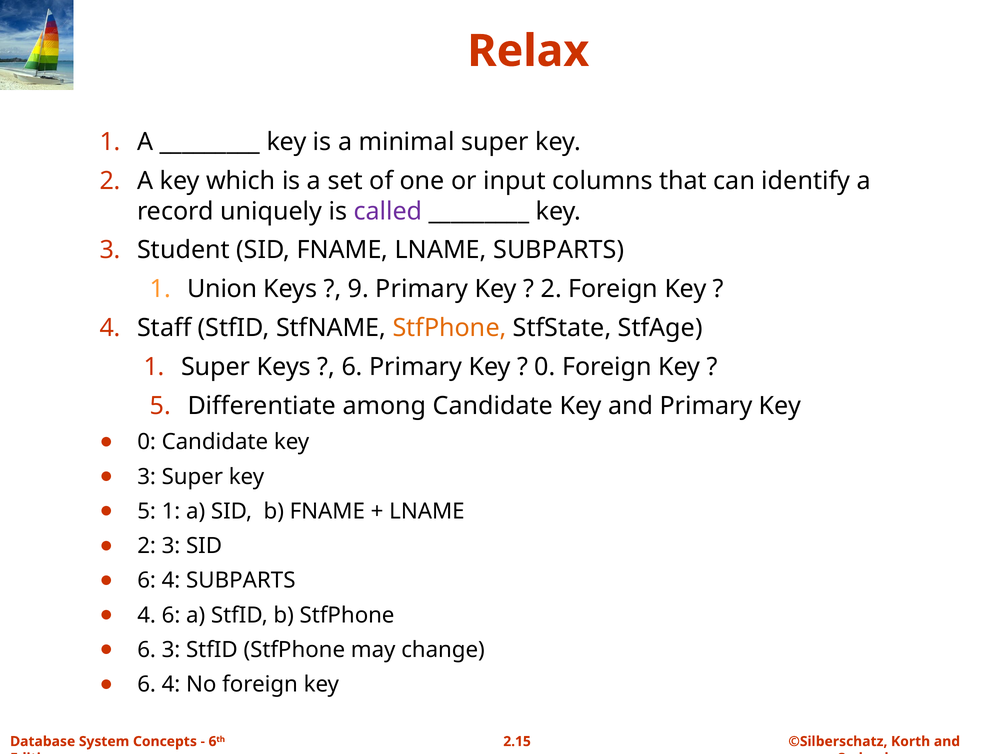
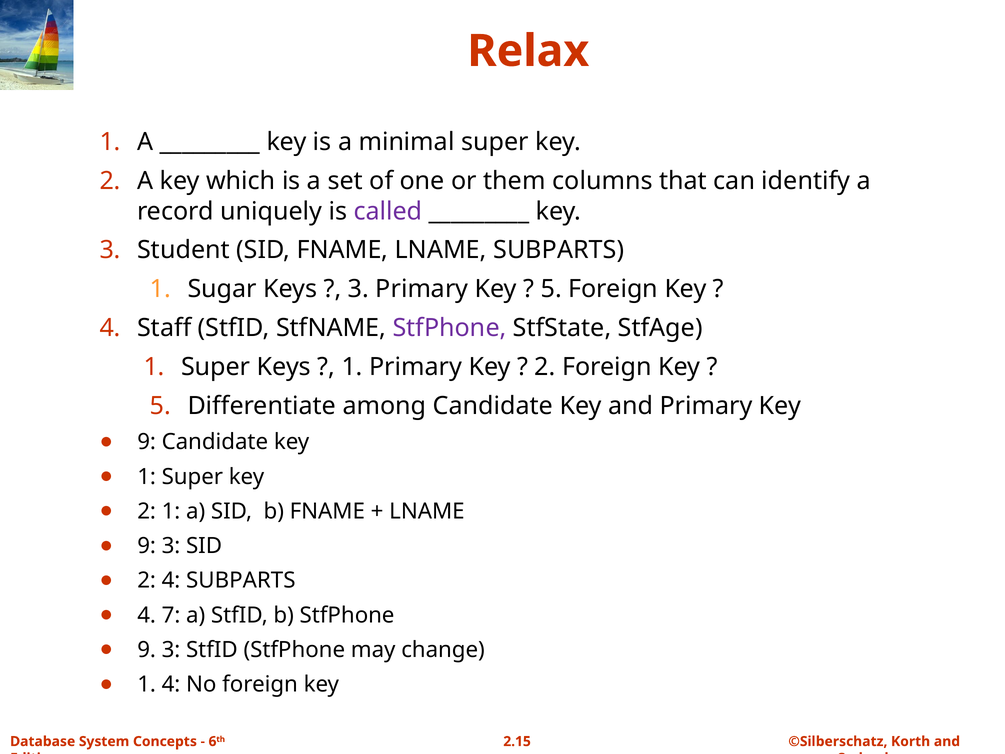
input: input -> them
Union: Union -> Sugar
9 at (358, 289): 9 -> 3
2 at (551, 289): 2 -> 5
StfPhone at (450, 328) colour: orange -> purple
6 at (352, 367): 6 -> 1
0 at (545, 367): 0 -> 2
0 at (147, 442): 0 -> 9
3 at (147, 477): 3 -> 1
5 at (147, 511): 5 -> 2
2 at (147, 546): 2 -> 9
6 at (147, 580): 6 -> 2
4 6: 6 -> 7
6 at (147, 650): 6 -> 9
6 at (147, 684): 6 -> 1
